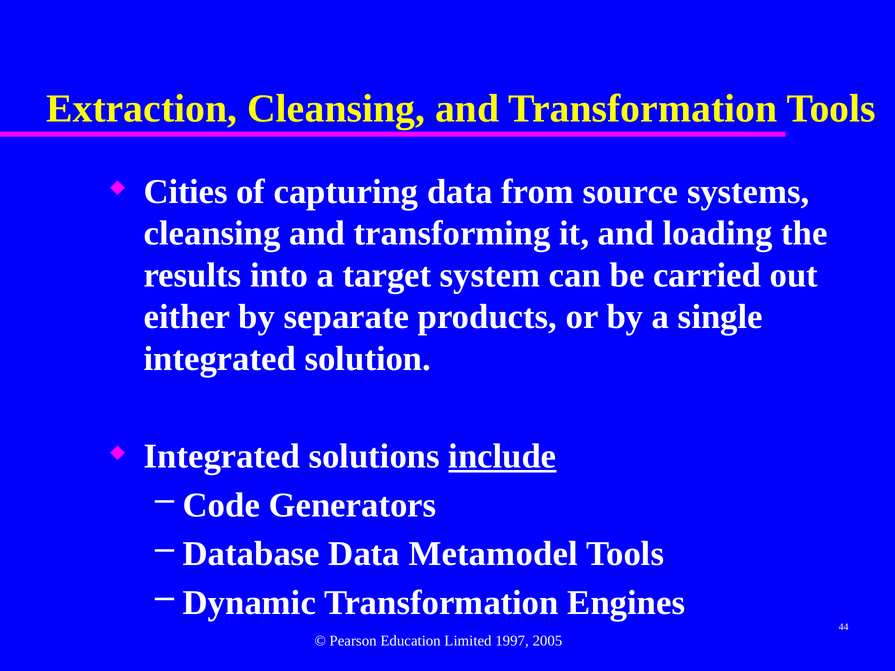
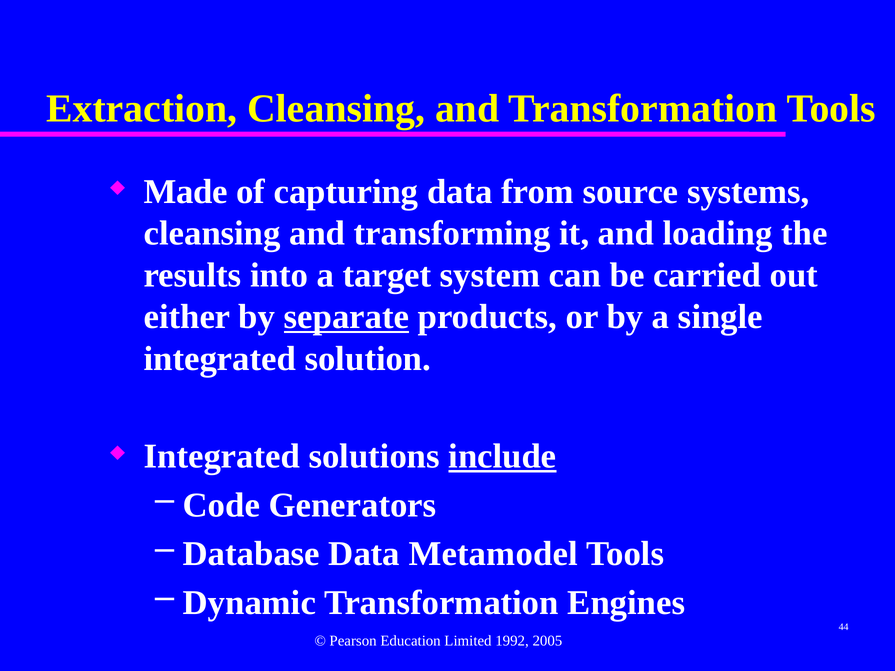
Cities: Cities -> Made
separate underline: none -> present
1997: 1997 -> 1992
